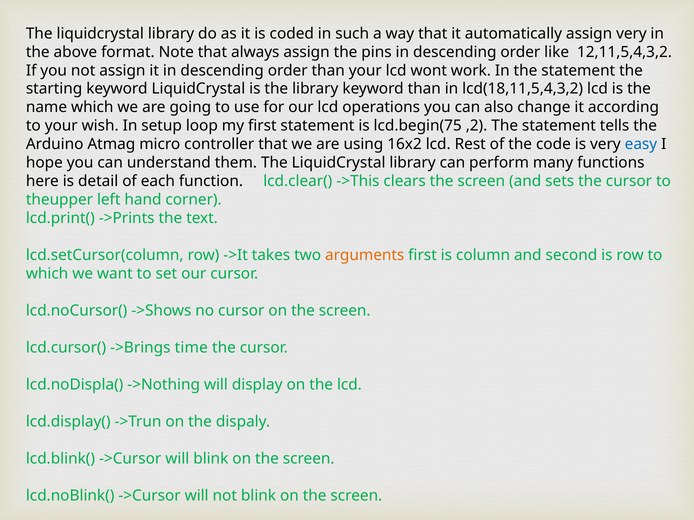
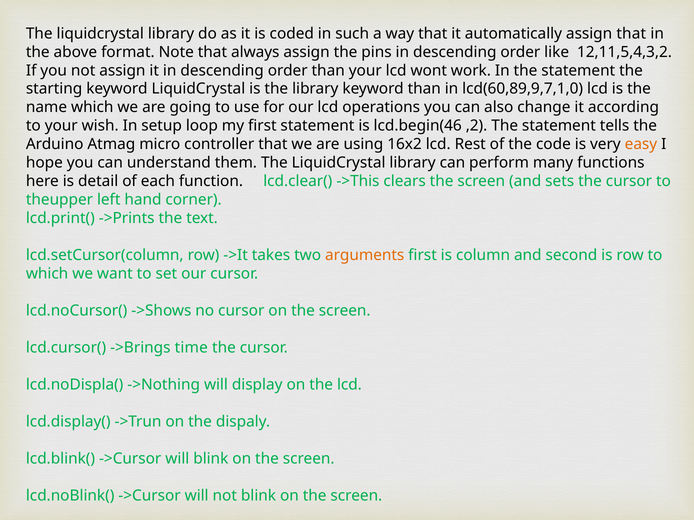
assign very: very -> that
lcd(18,11,5,4,3,2: lcd(18,11,5,4,3,2 -> lcd(60,89,9,7,1,0
lcd.begin(75: lcd.begin(75 -> lcd.begin(46
easy colour: blue -> orange
